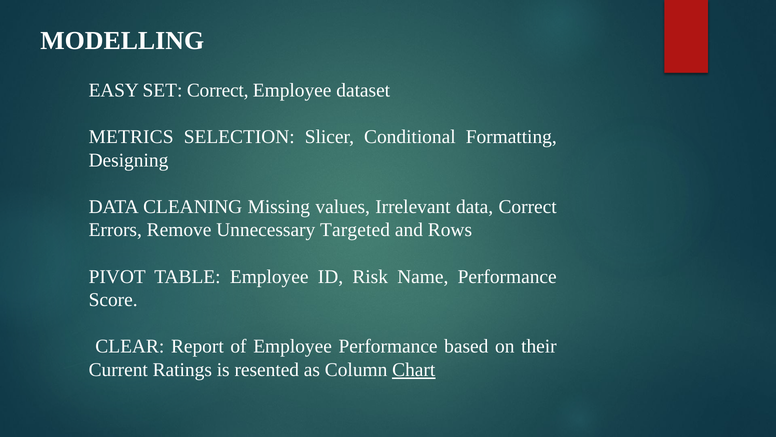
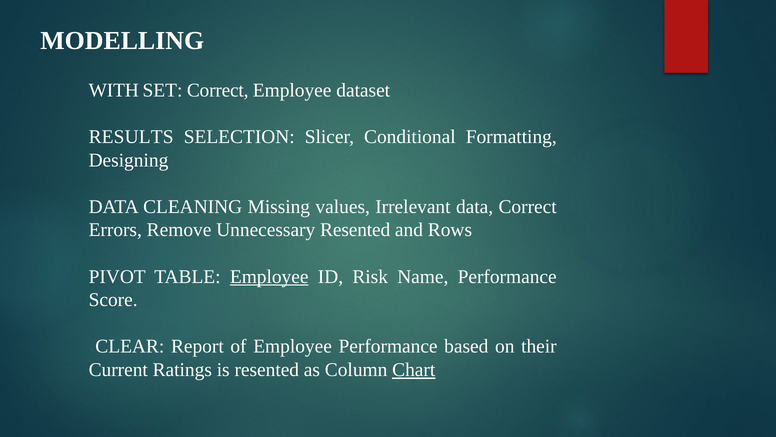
EASY: EASY -> WITH
METRICS: METRICS -> RESULTS
Unnecessary Targeted: Targeted -> Resented
Employee at (269, 276) underline: none -> present
